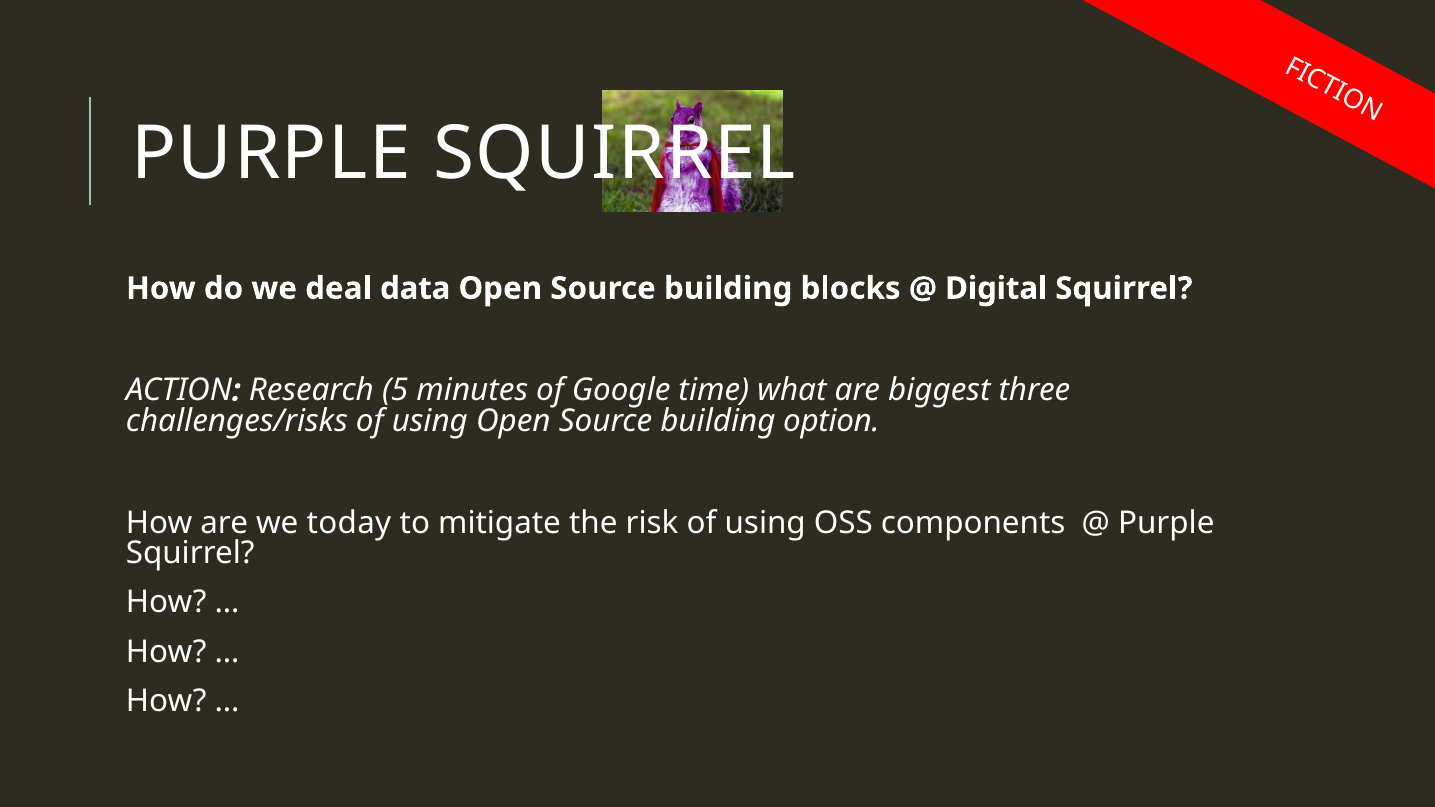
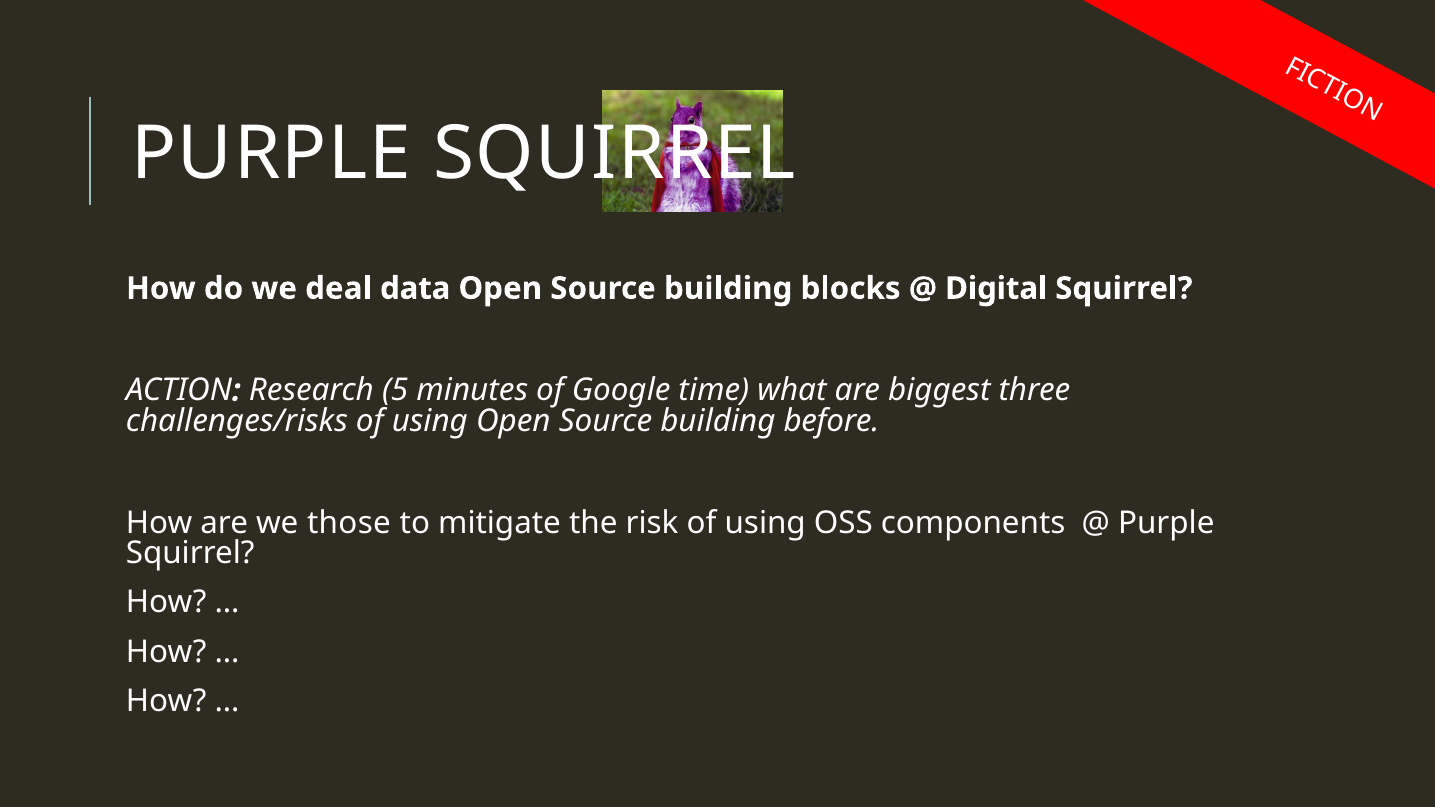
option: option -> before
today: today -> those
